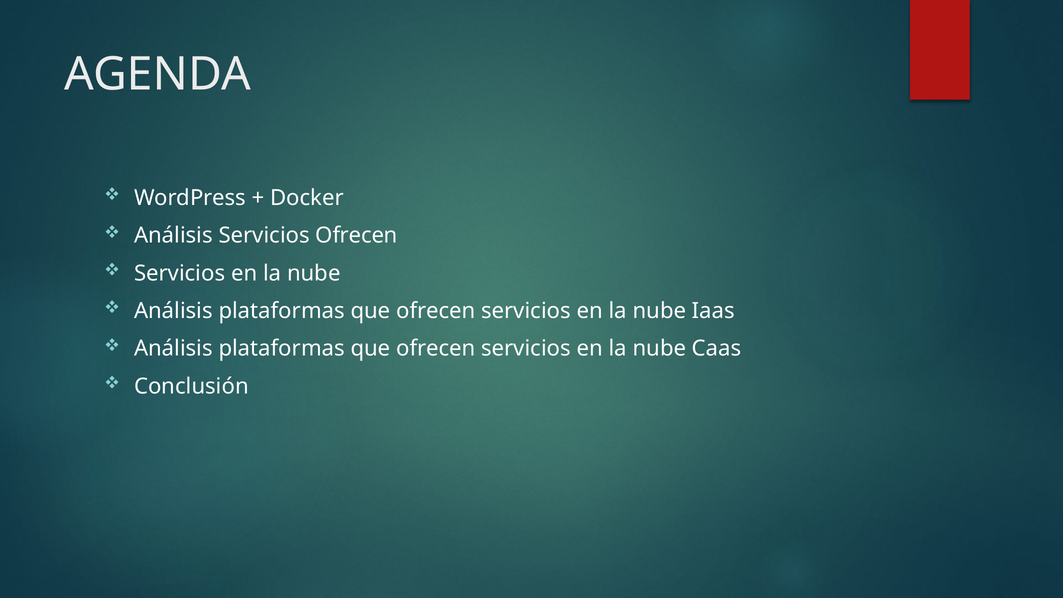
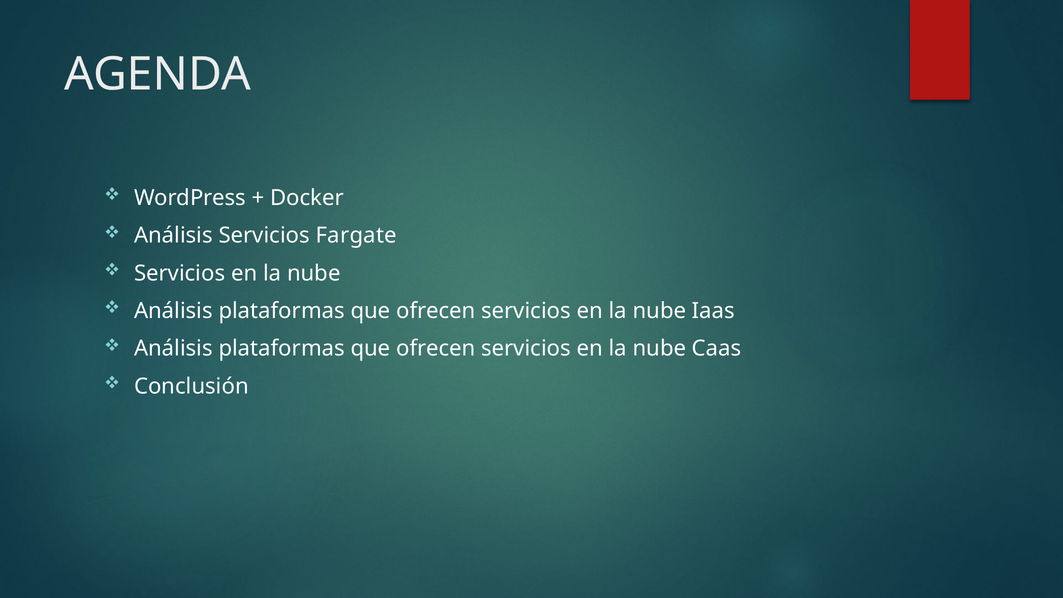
Servicios Ofrecen: Ofrecen -> Fargate
